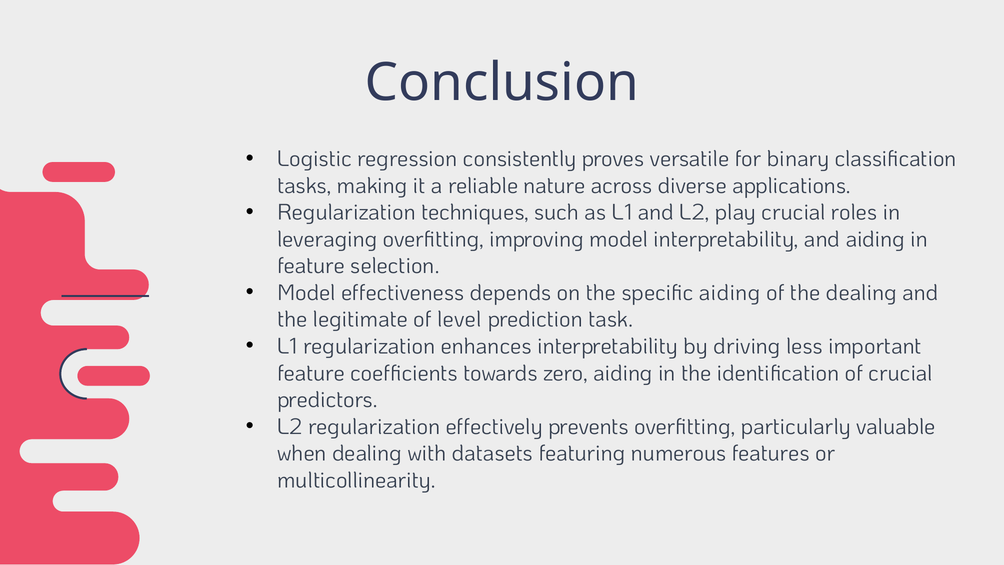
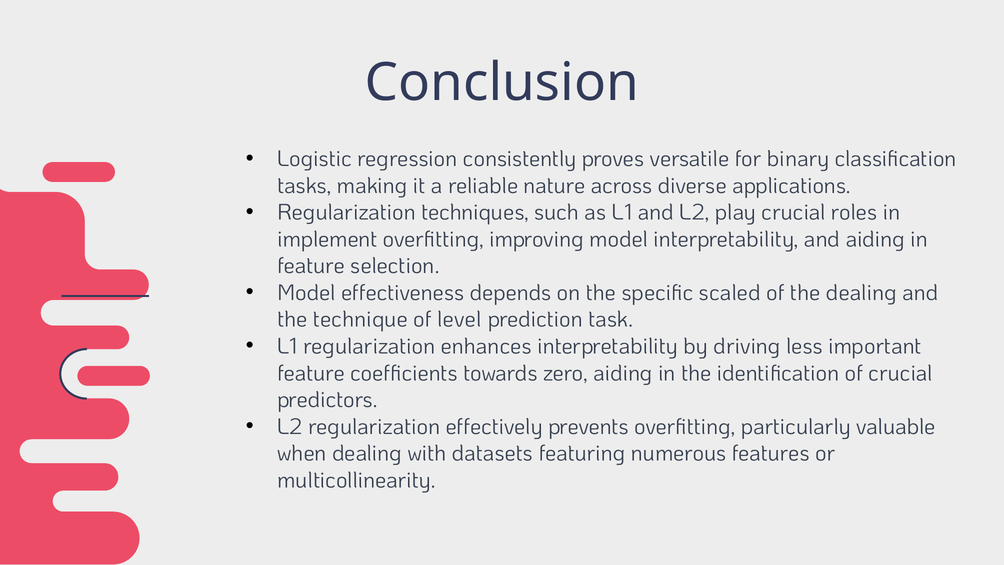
leveraging: leveraging -> implement
specific aiding: aiding -> scaled
legitimate: legitimate -> technique
